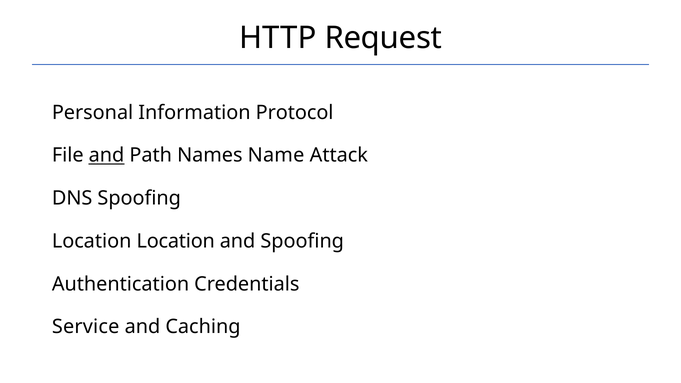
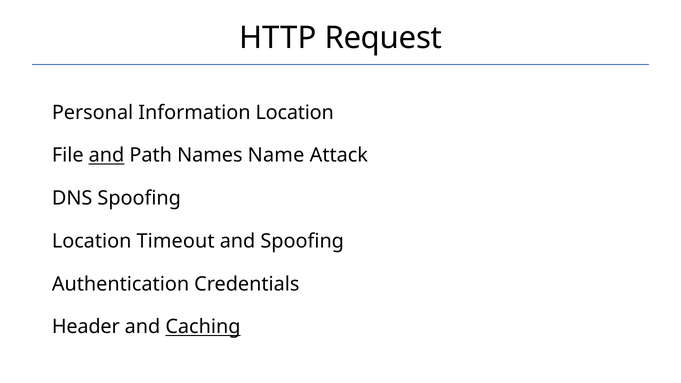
Information Protocol: Protocol -> Location
Location Location: Location -> Timeout
Service: Service -> Header
Caching underline: none -> present
